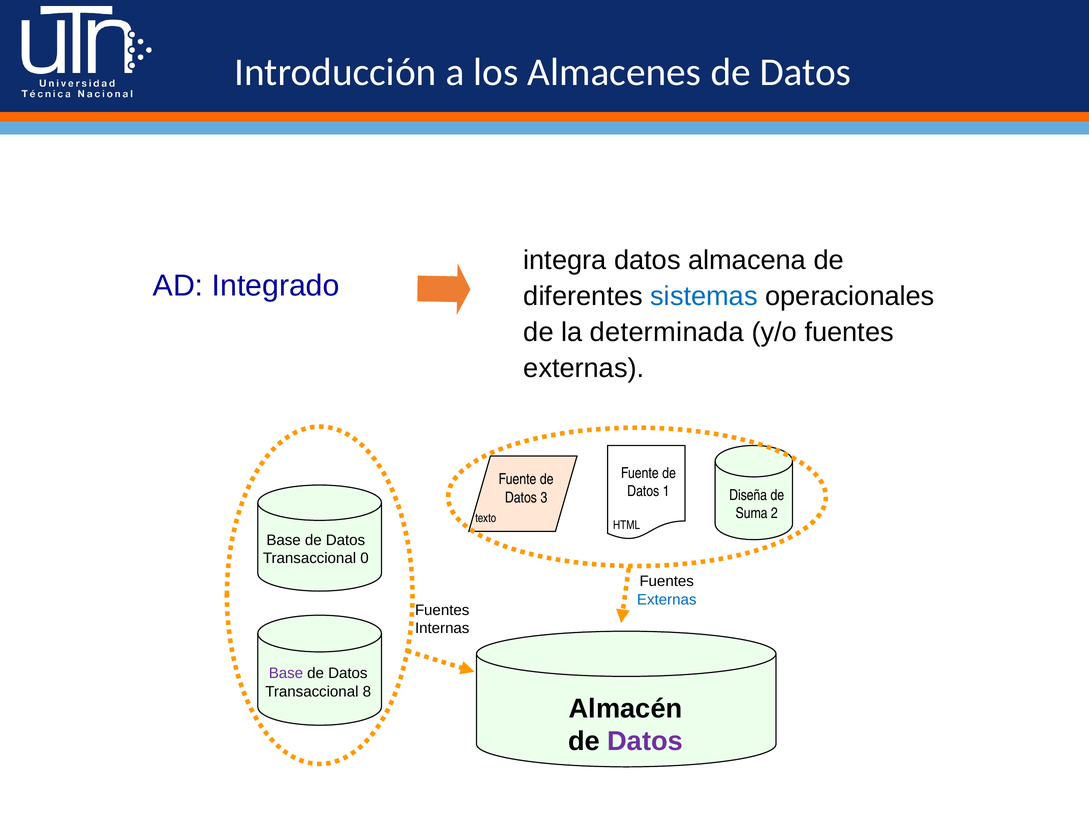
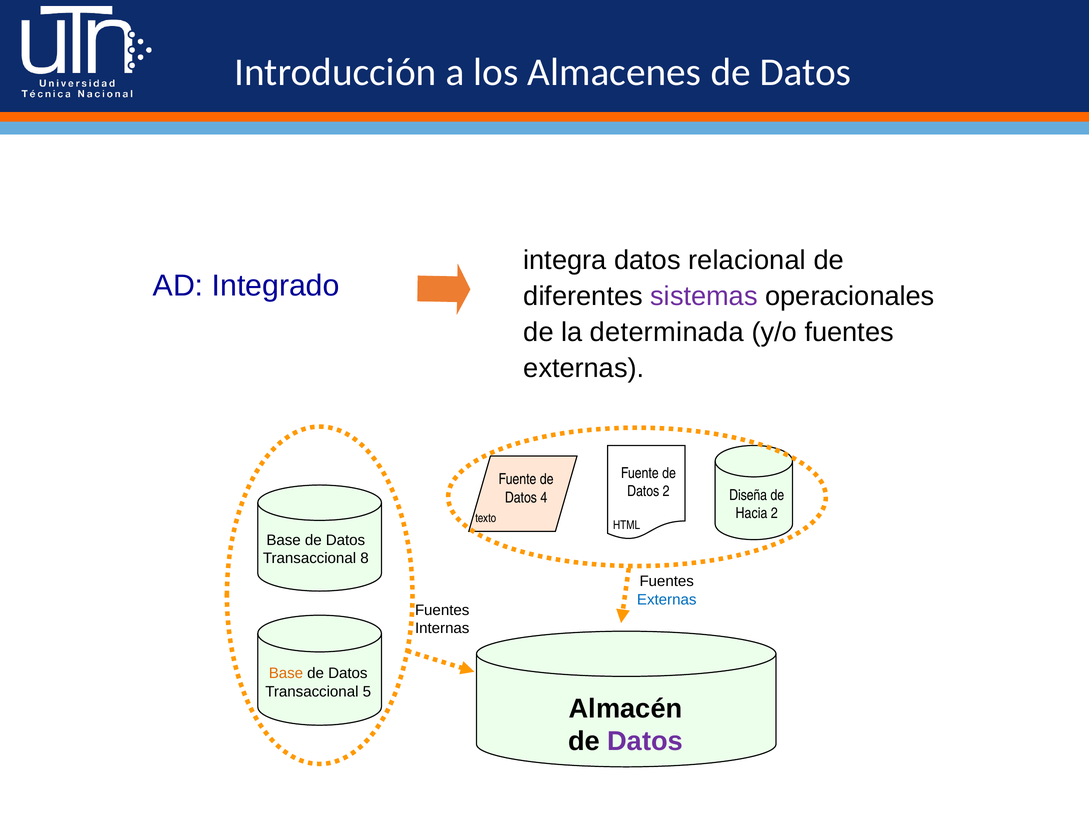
almacena: almacena -> relacional
sistemas colour: blue -> purple
Datos 1: 1 -> 2
3: 3 -> 4
Suma: Suma -> Hacia
0: 0 -> 8
Base at (286, 673) colour: purple -> orange
8: 8 -> 5
